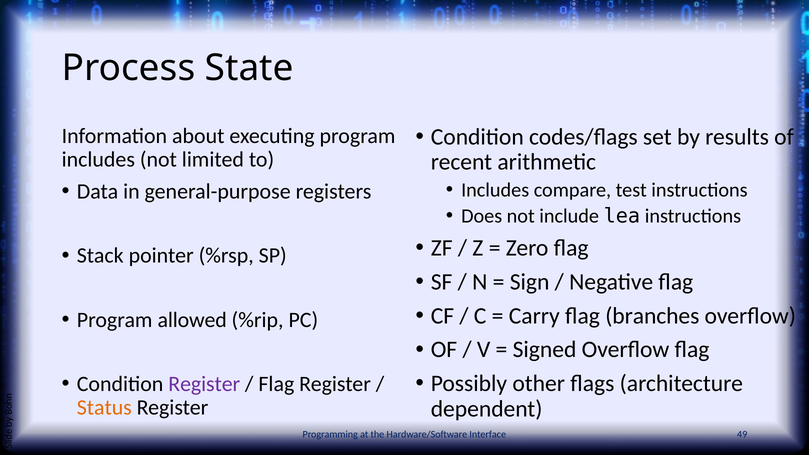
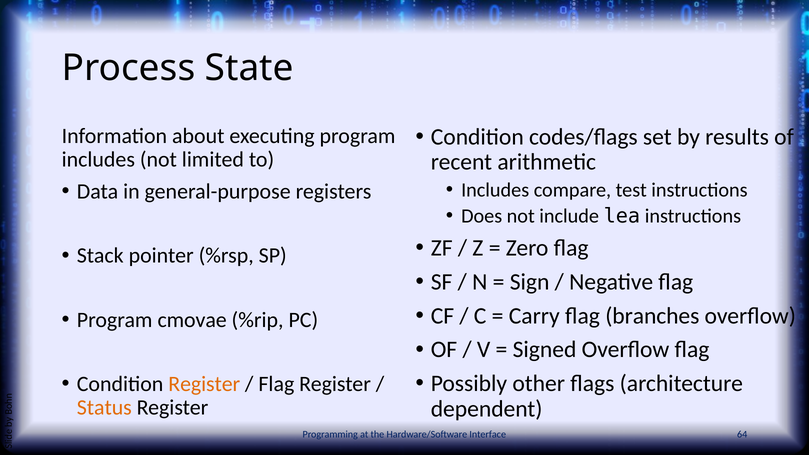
allowed: allowed -> cmovae
Register at (204, 384) colour: purple -> orange
49: 49 -> 64
